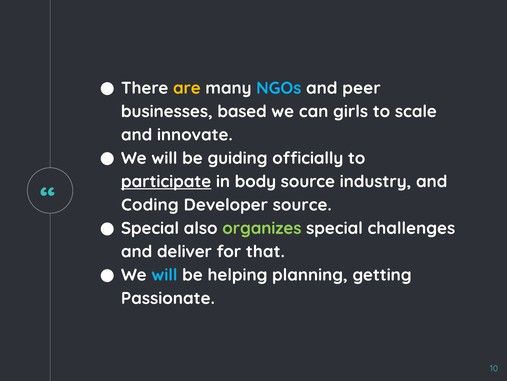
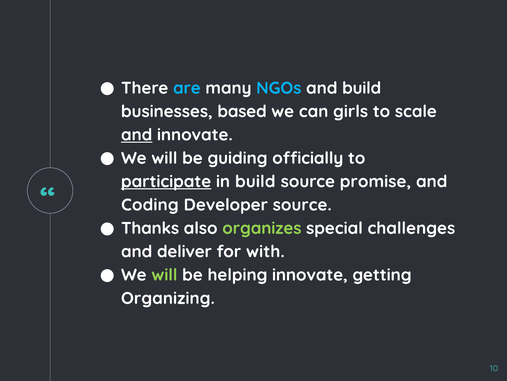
are colour: yellow -> light blue
and peer: peer -> build
and at (137, 135) underline: none -> present
in body: body -> build
industry: industry -> promise
Special at (150, 228): Special -> Thanks
that: that -> with
will at (164, 274) colour: light blue -> light green
helping planning: planning -> innovate
Passionate: Passionate -> Organizing
